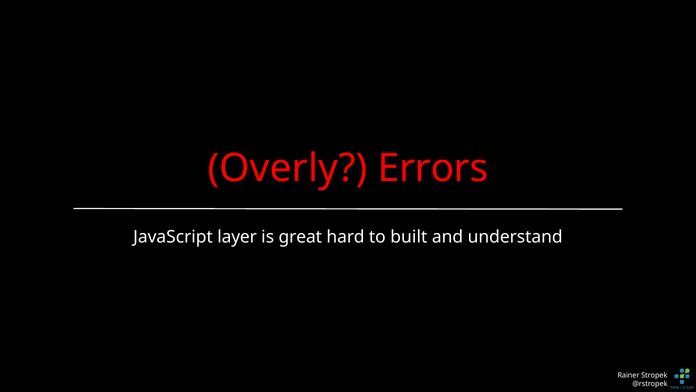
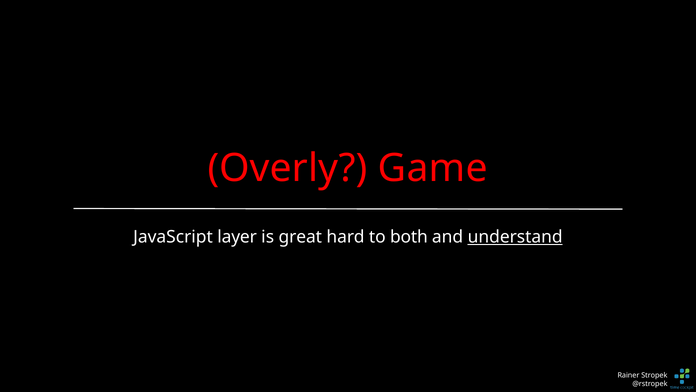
Errors: Errors -> Game
built: built -> both
understand underline: none -> present
